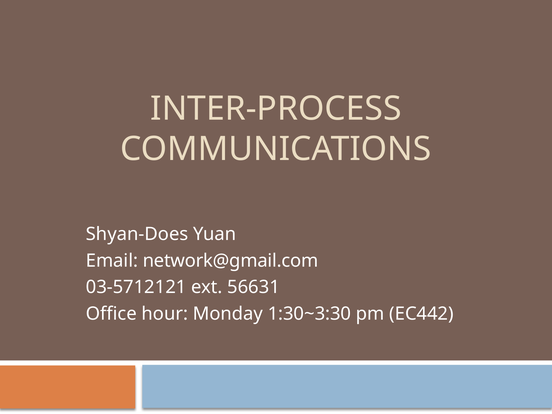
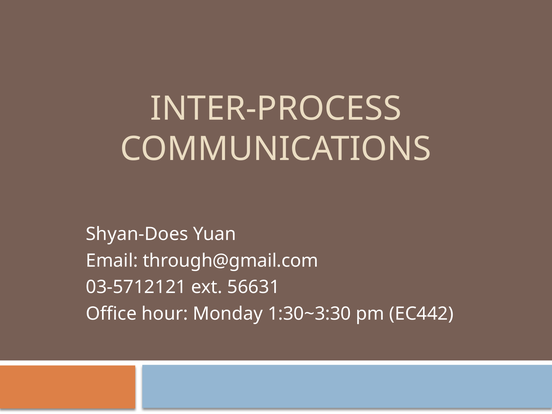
network@gmail.com: network@gmail.com -> through@gmail.com
